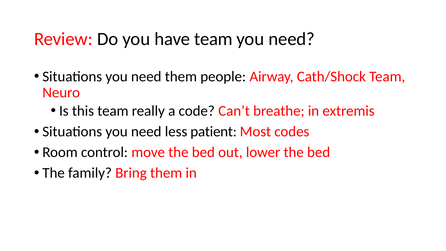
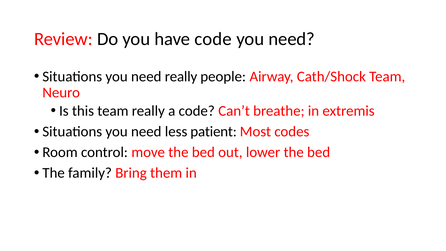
have team: team -> code
need them: them -> really
